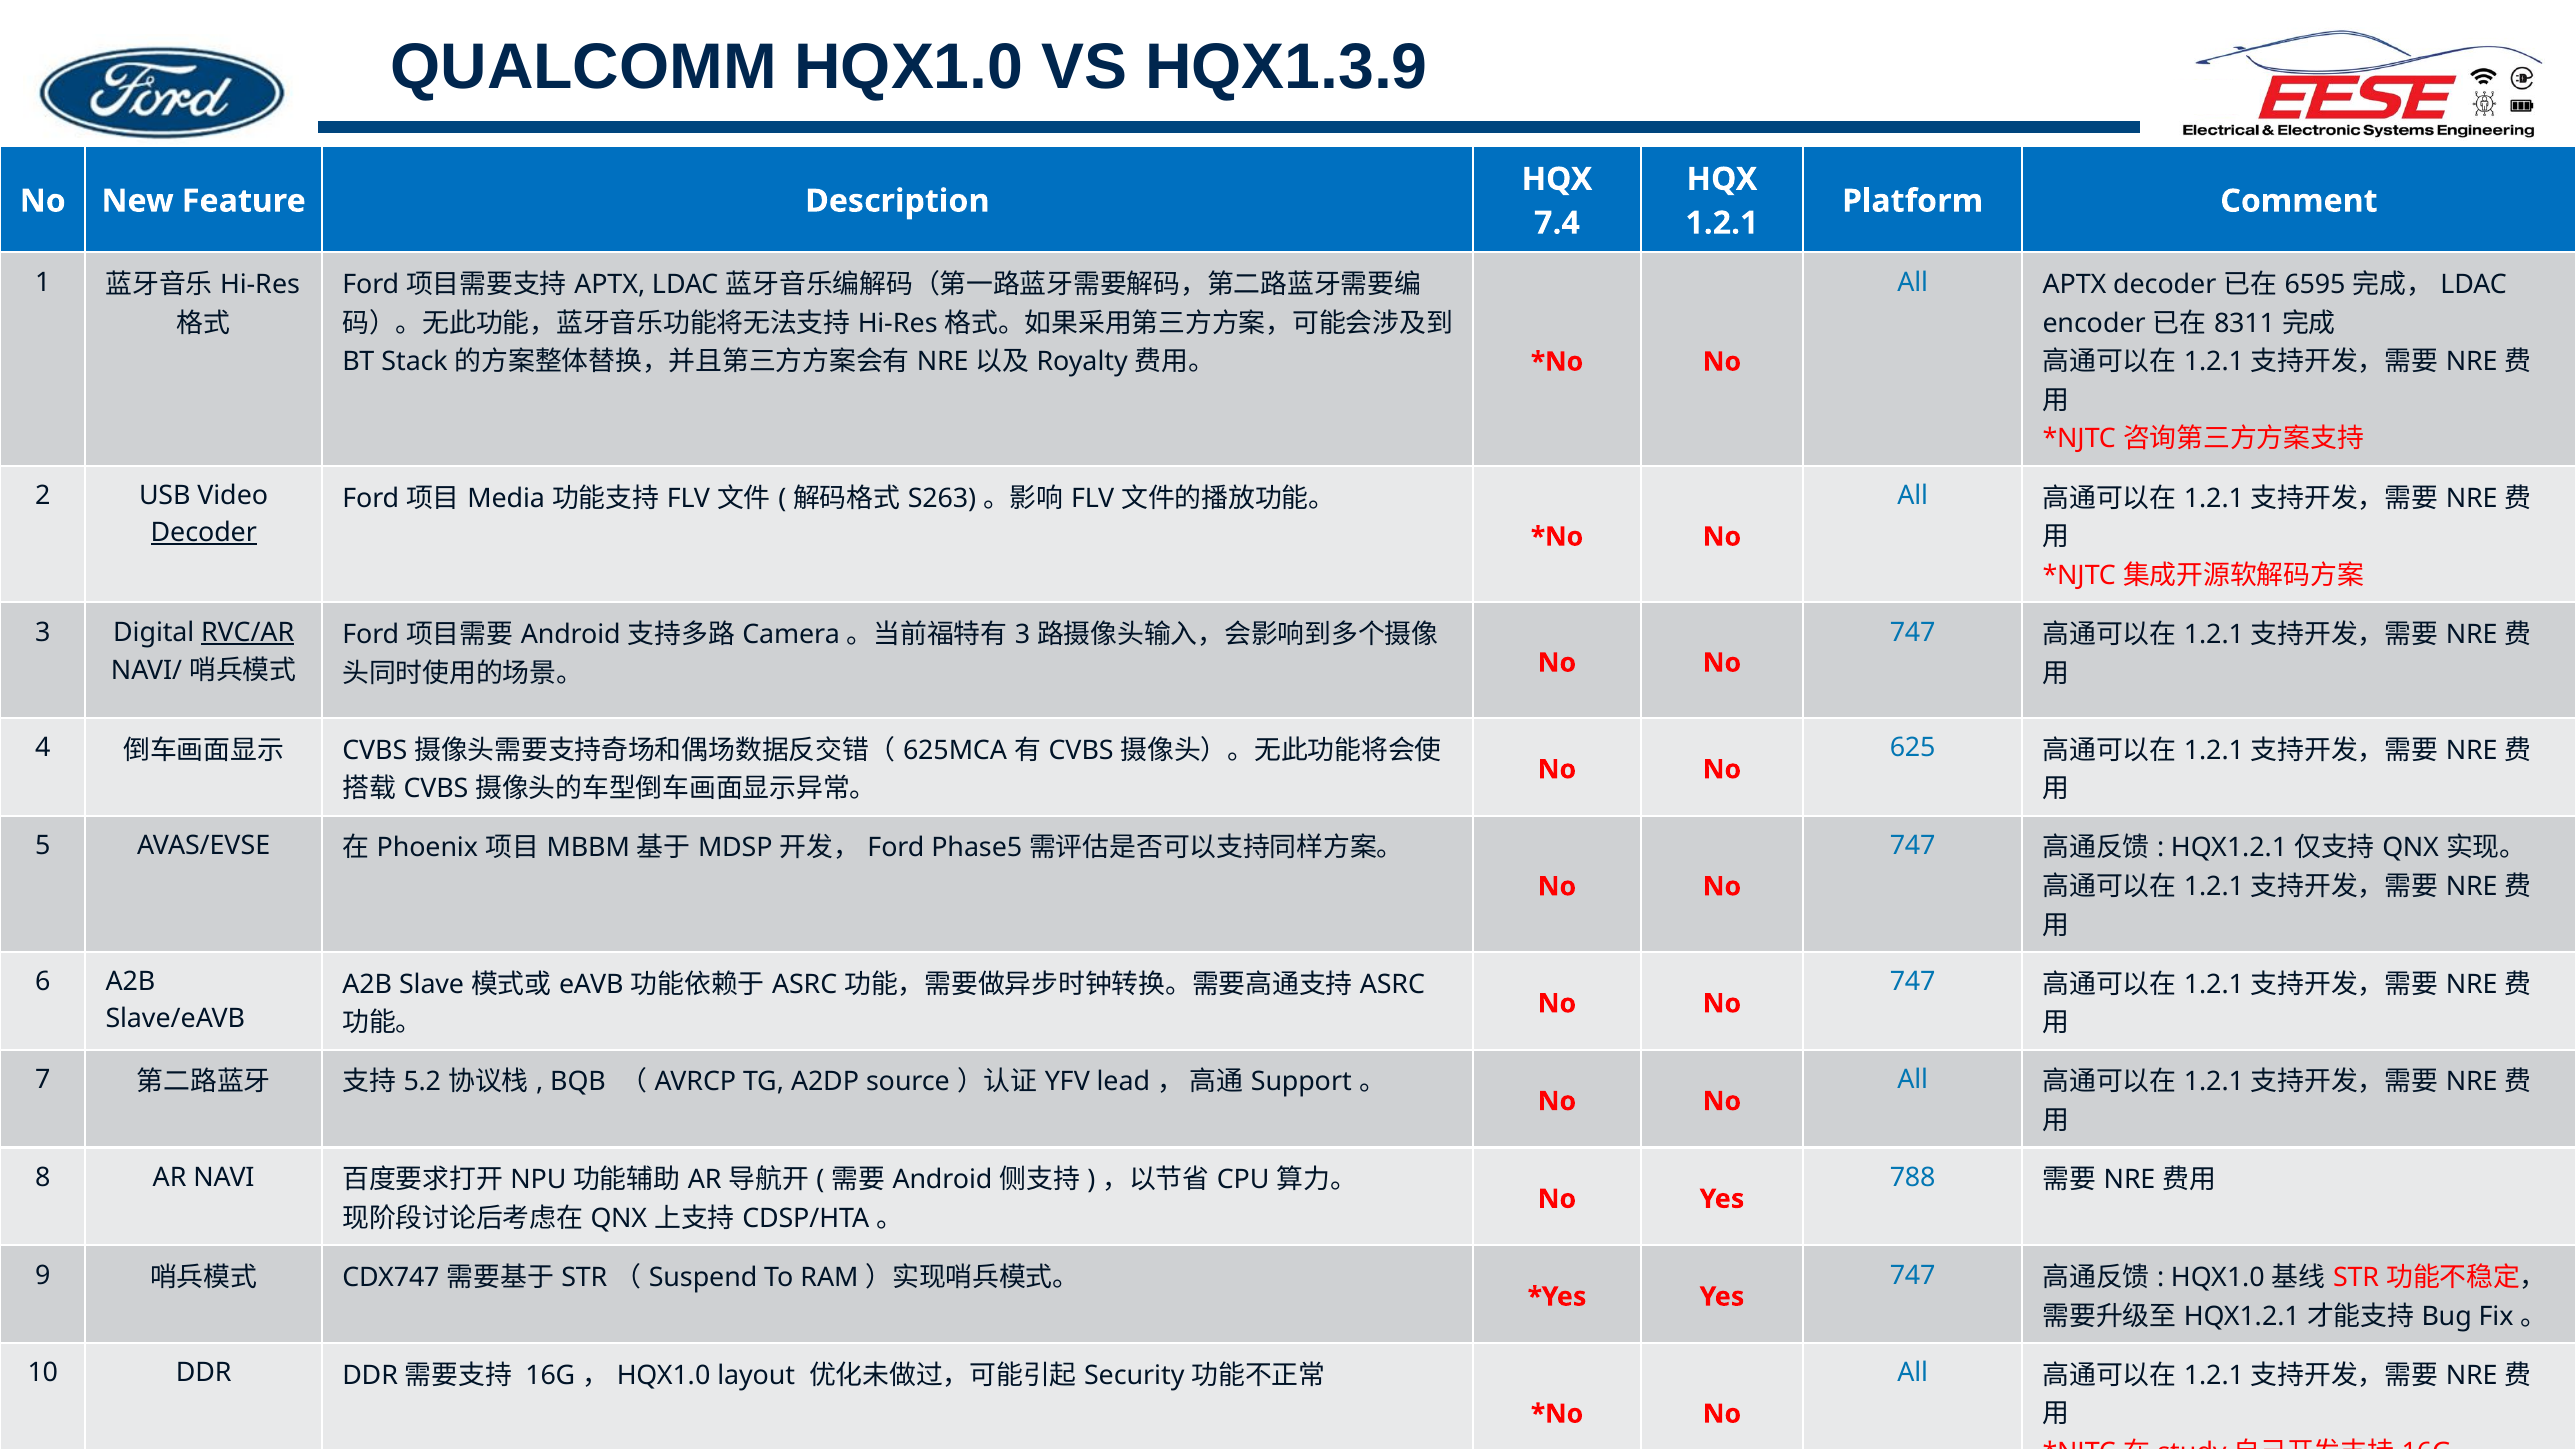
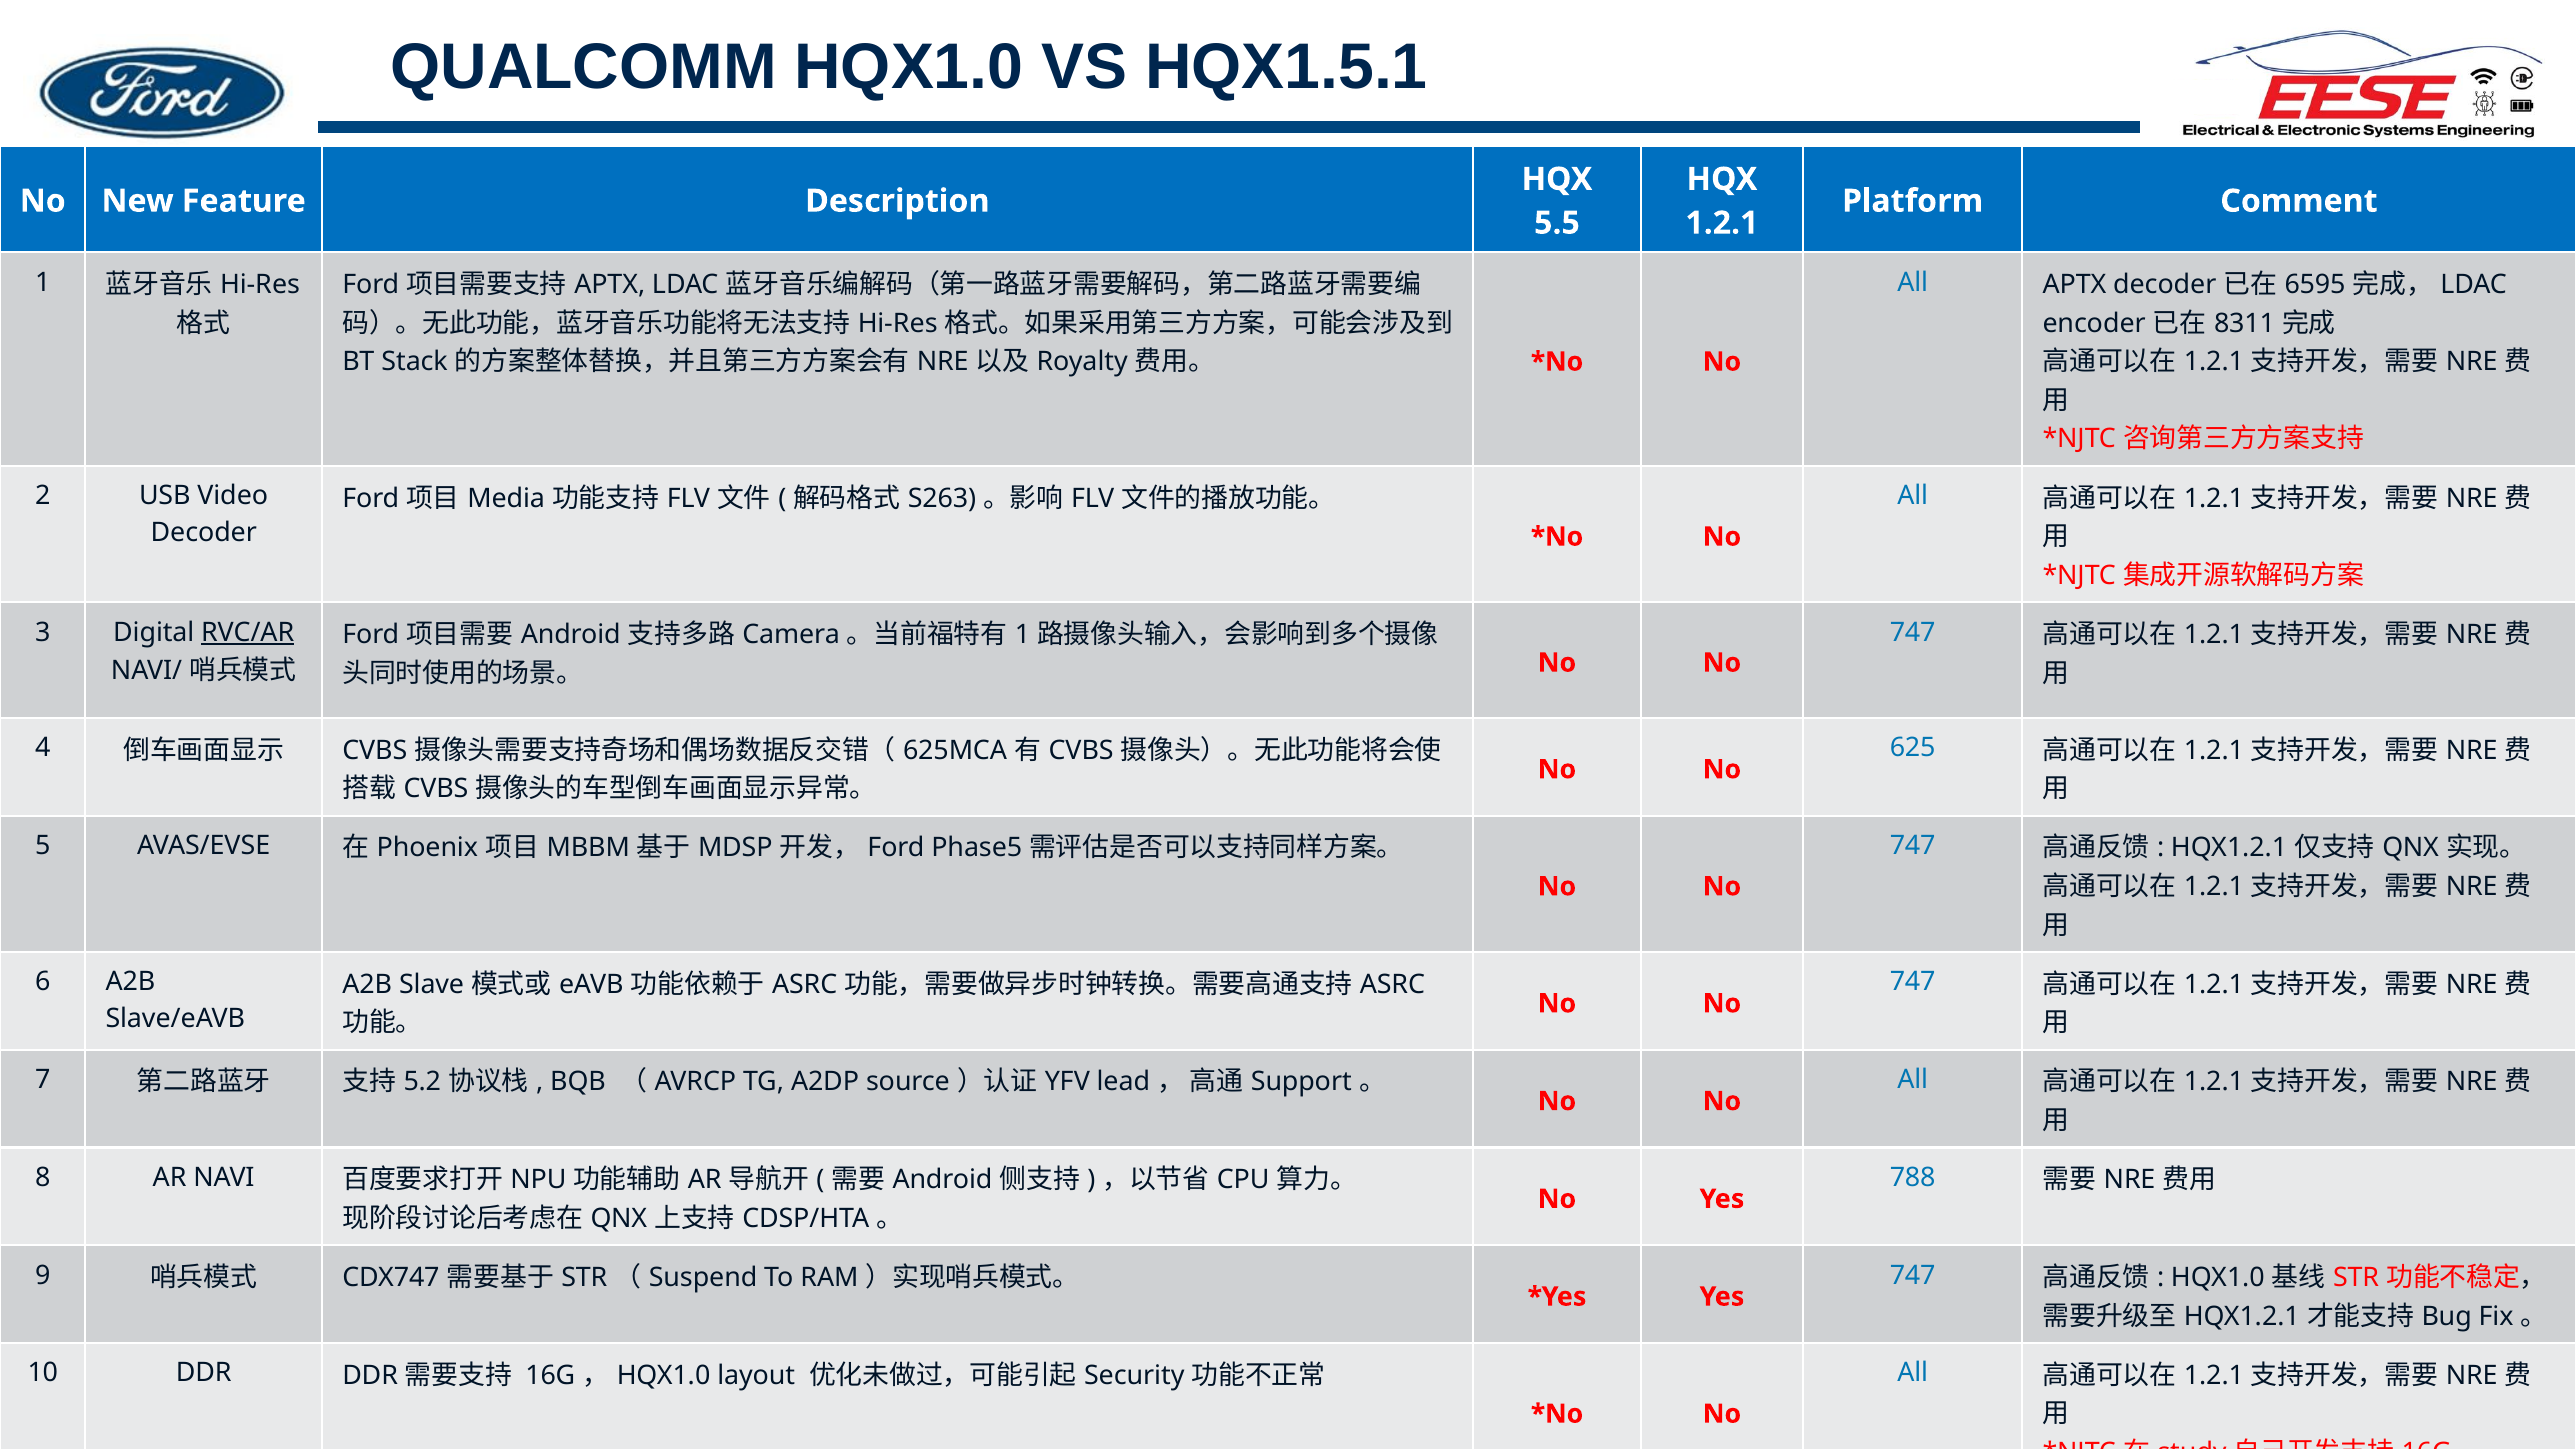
HQX1.3.9: HQX1.3.9 -> HQX1.5.1
7.4: 7.4 -> 5.5
Decoder at (204, 532) underline: present -> none
3 at (1023, 635): 3 -> 1
